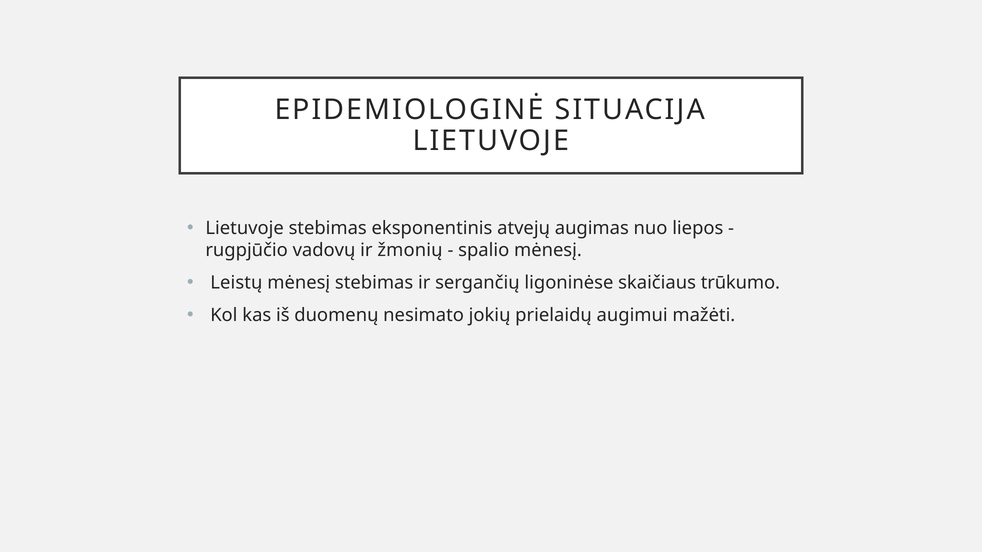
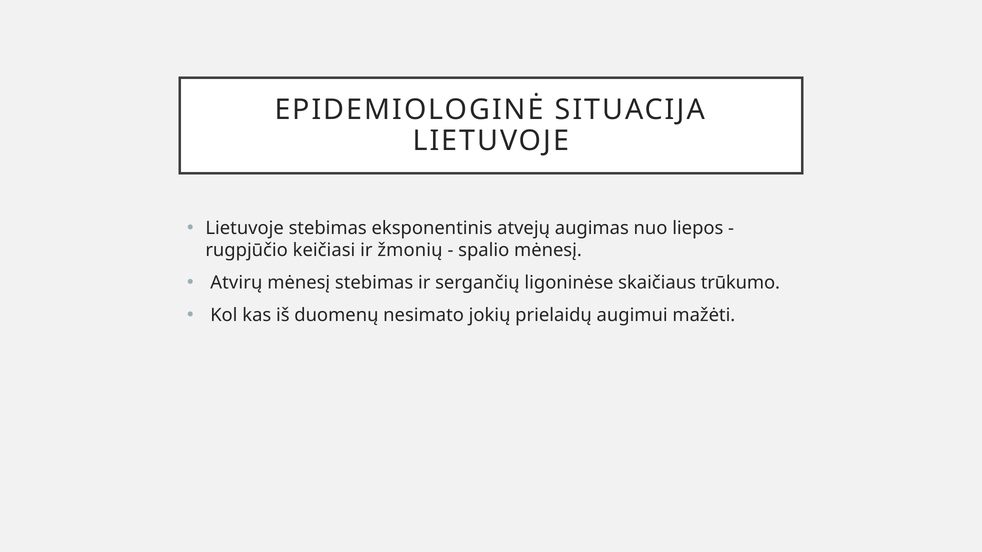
vadovų: vadovų -> keičiasi
Leistų: Leistų -> Atvirų
